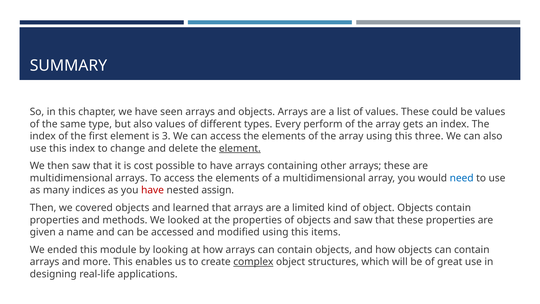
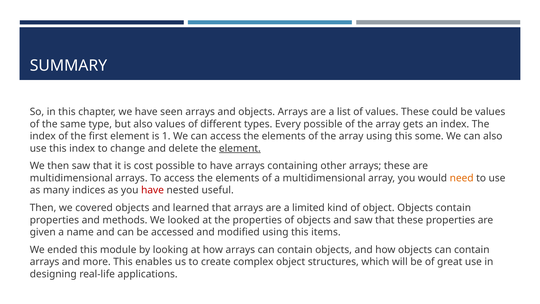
Every perform: perform -> possible
3: 3 -> 1
three: three -> some
need colour: blue -> orange
assign: assign -> useful
complex underline: present -> none
